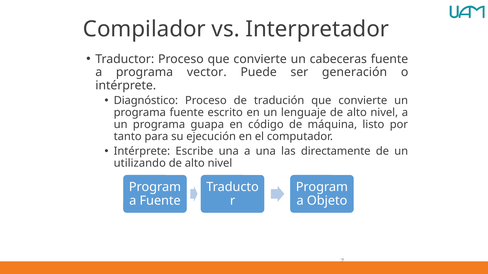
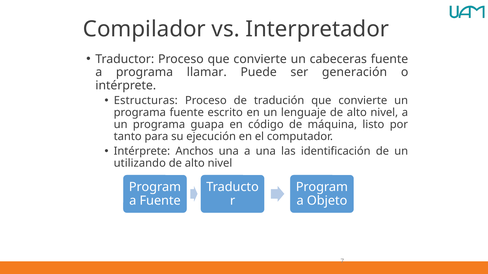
vector: vector -> llamar
Diagnóstico: Diagnóstico -> Estructuras
Escribe: Escribe -> Anchos
directamente: directamente -> identificación
